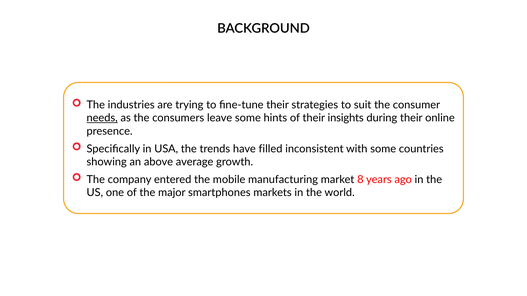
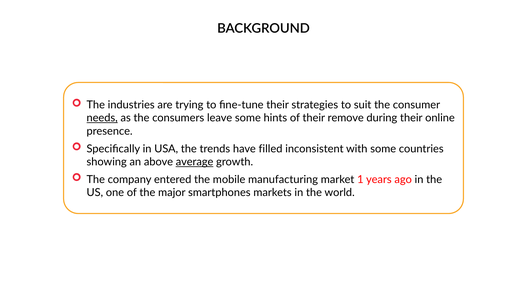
insights: insights -> remove
average underline: none -> present
8: 8 -> 1
